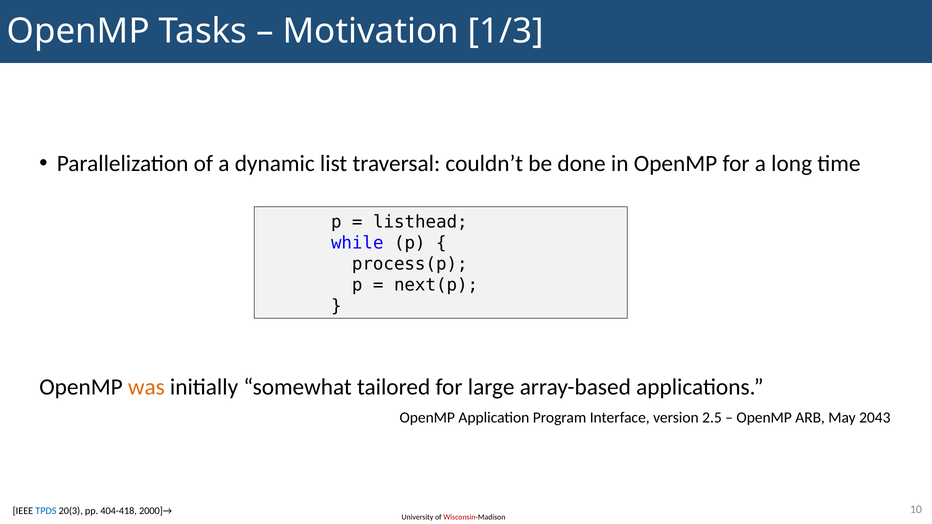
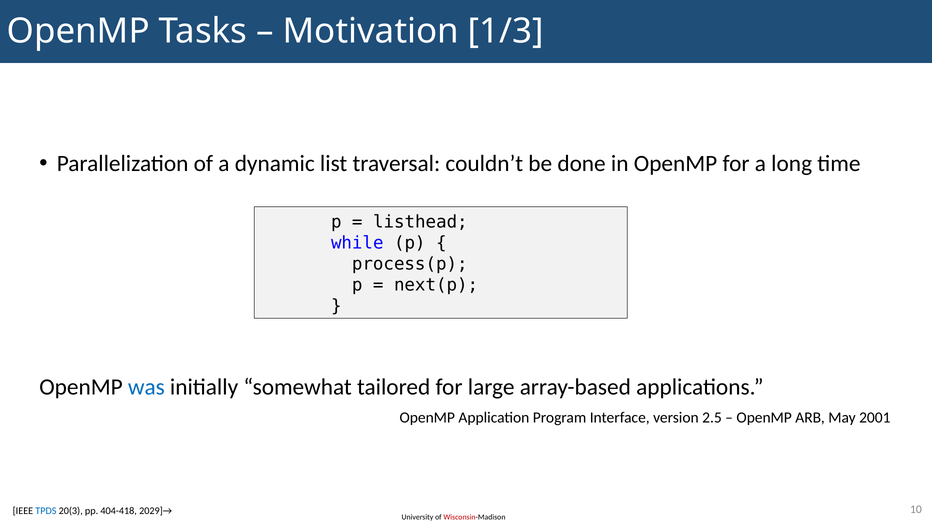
was colour: orange -> blue
2043: 2043 -> 2001
2000]→: 2000]→ -> 2029]→
